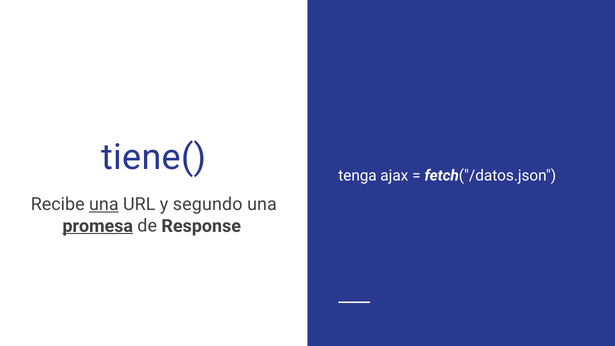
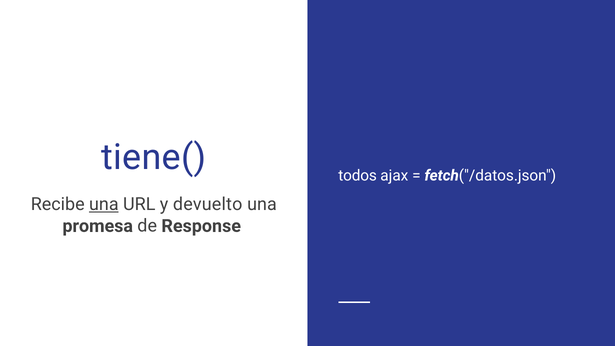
tenga: tenga -> todos
segundo: segundo -> devuelto
promesa underline: present -> none
